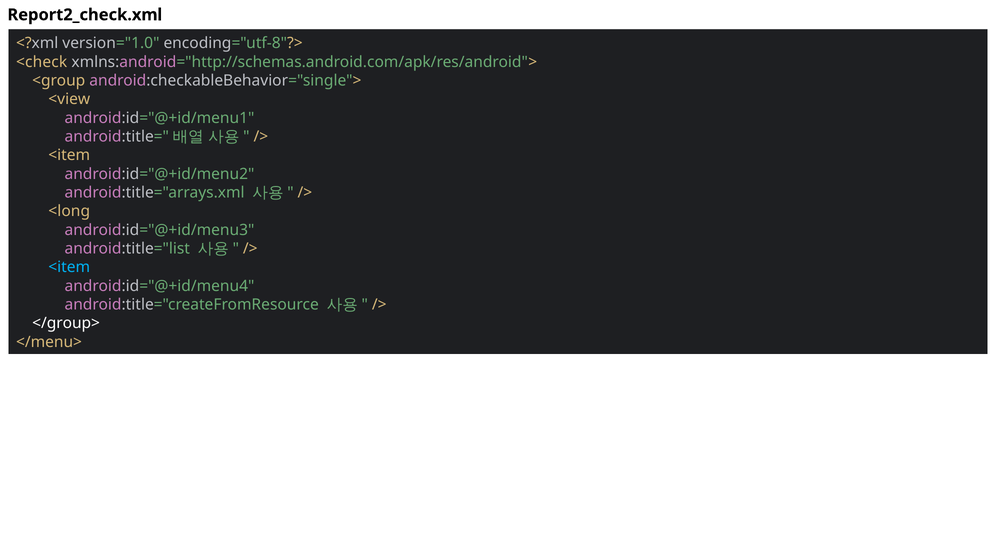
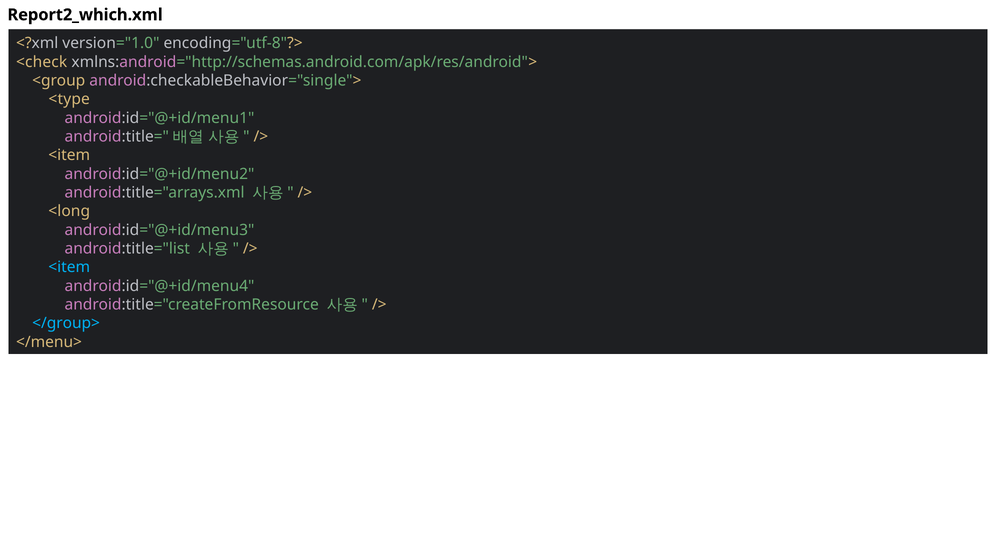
Report2_check.xml: Report2_check.xml -> Report2_which.xml
<view: <view -> <type
</group> colour: white -> light blue
